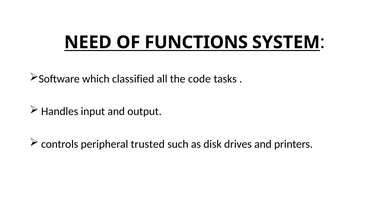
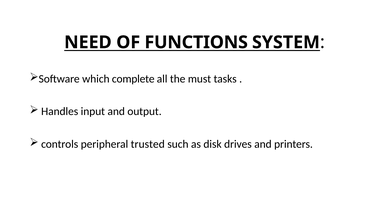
classified: classified -> complete
code: code -> must
